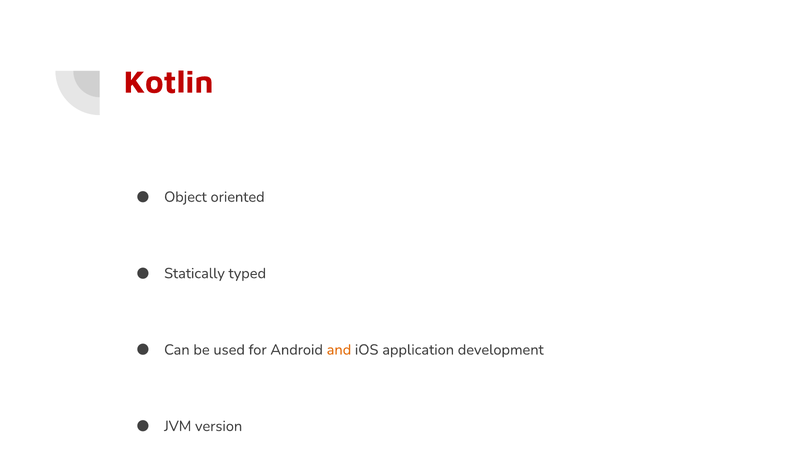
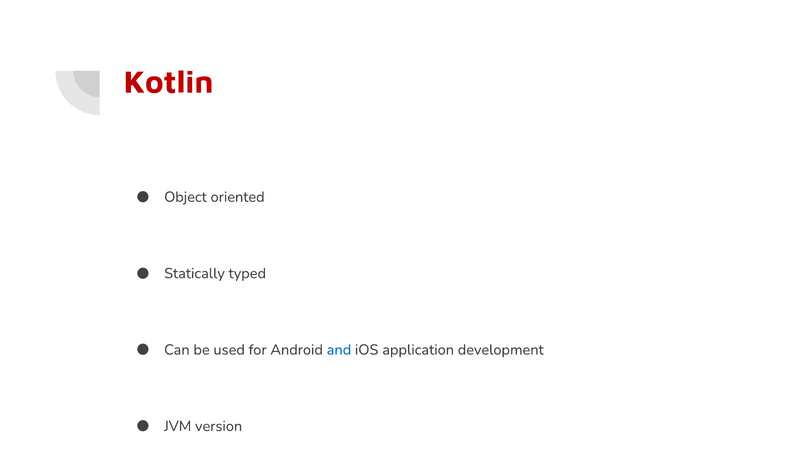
and colour: orange -> blue
